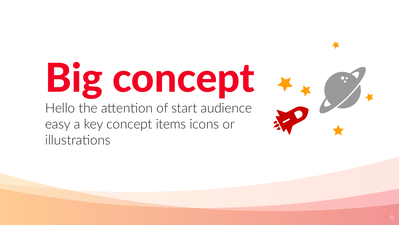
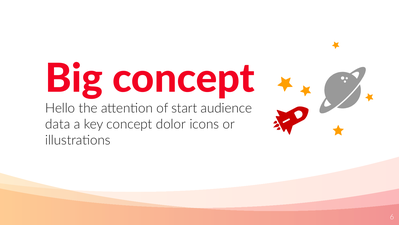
easy: easy -> data
items: items -> dolor
